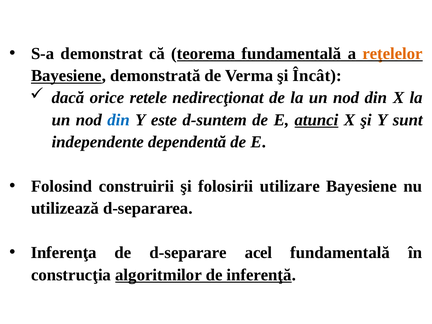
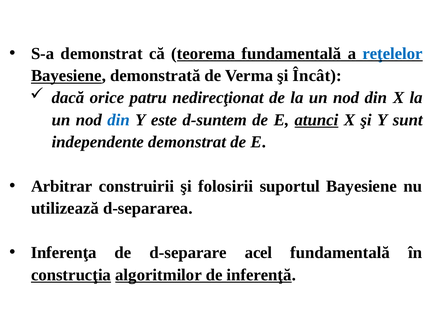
reţelelor colour: orange -> blue
retele: retele -> patru
independente dependentă: dependentă -> demonstrat
Folosind: Folosind -> Arbitrar
utilizare: utilizare -> suportul
construcţia underline: none -> present
